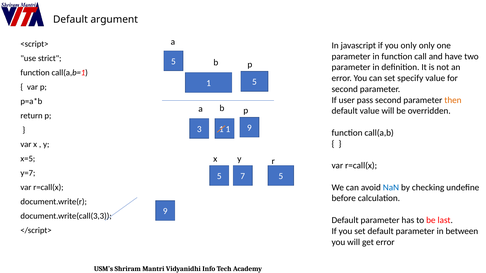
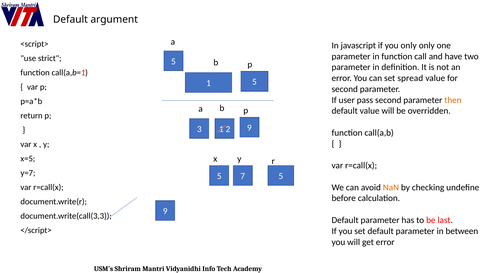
specify: specify -> spread
1 1: 1 -> 2
NaN colour: blue -> orange
